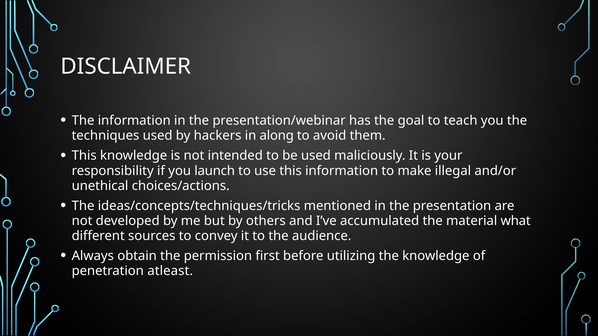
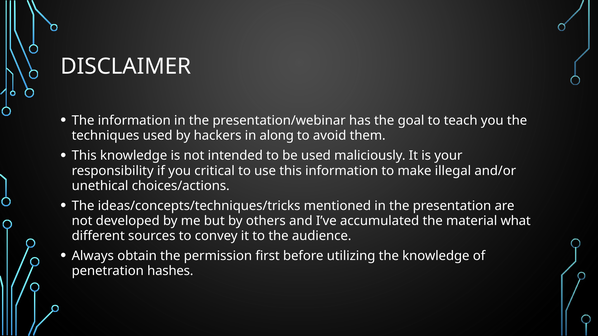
launch: launch -> critical
atleast: atleast -> hashes
